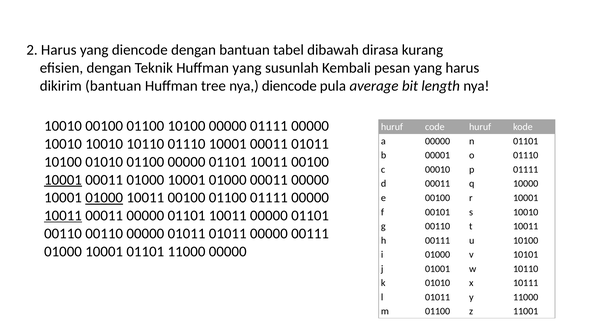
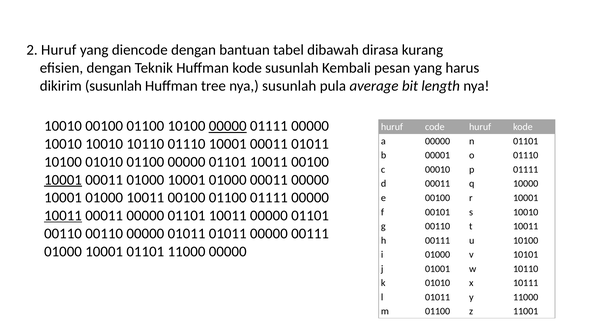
2 Harus: Harus -> Huruf
Huffman yang: yang -> kode
dikirim bantuan: bantuan -> susunlah
nya diencode: diencode -> susunlah
00000 at (228, 126) underline: none -> present
01000 at (104, 198) underline: present -> none
